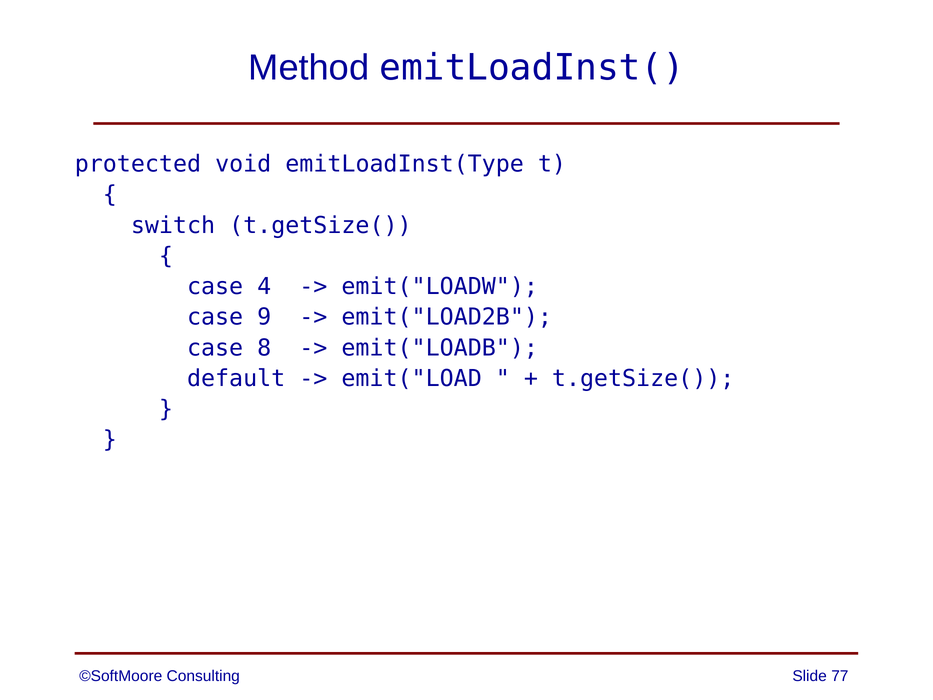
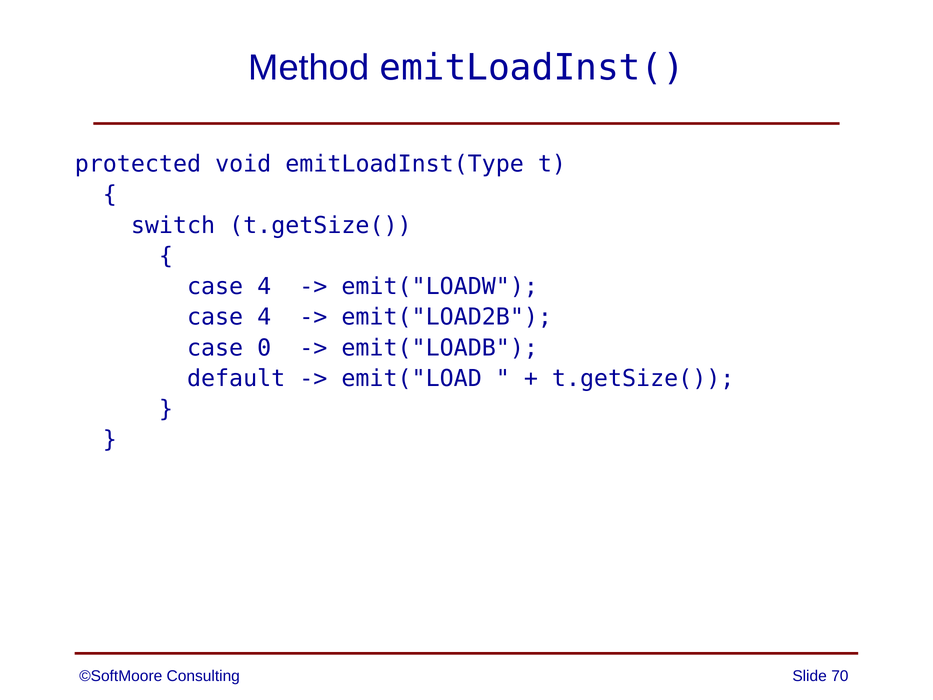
9 at (264, 317): 9 -> 4
8: 8 -> 0
77: 77 -> 70
